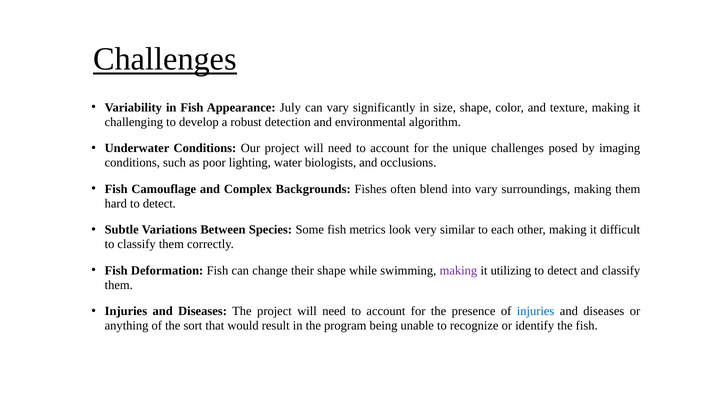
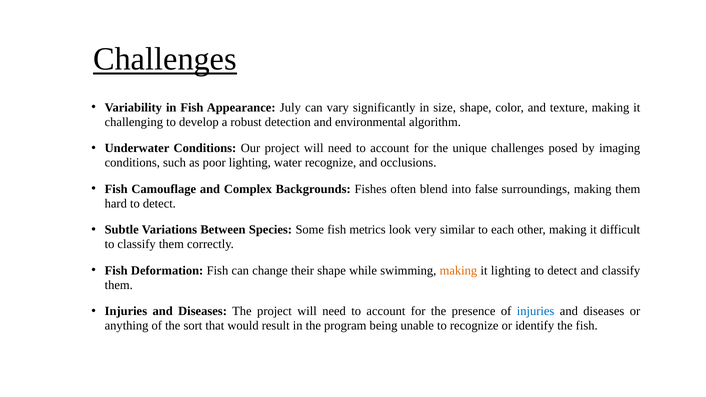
water biologists: biologists -> recognize
into vary: vary -> false
making at (458, 271) colour: purple -> orange
it utilizing: utilizing -> lighting
